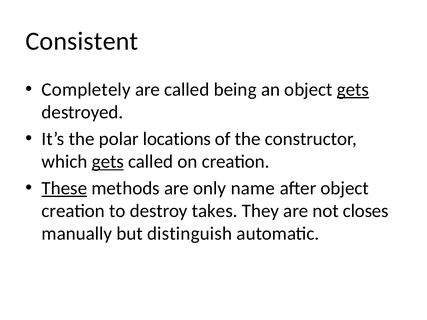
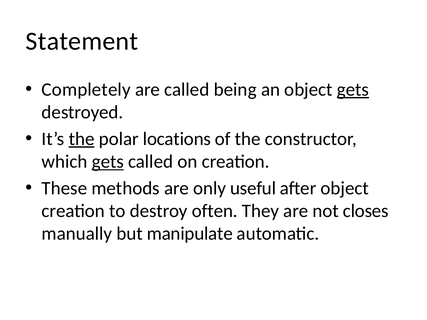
Consistent: Consistent -> Statement
the at (82, 139) underline: none -> present
These underline: present -> none
name: name -> useful
takes: takes -> often
distinguish: distinguish -> manipulate
